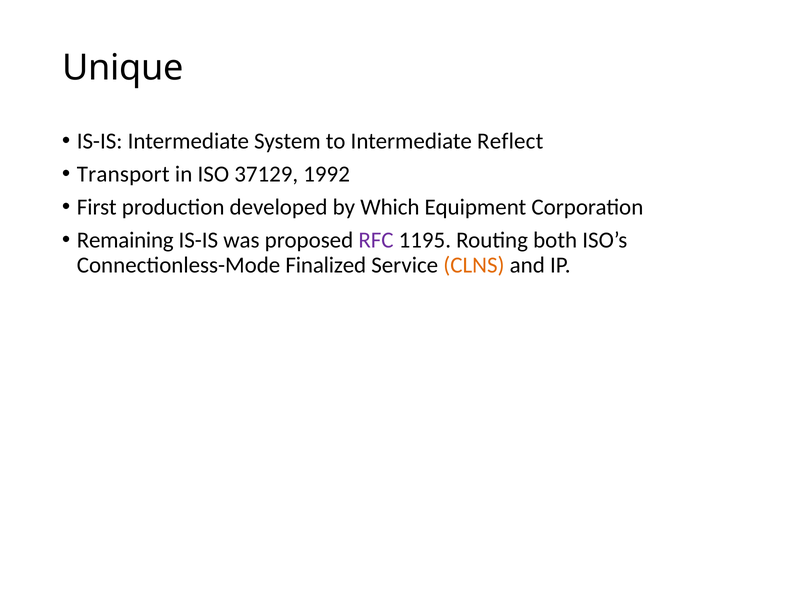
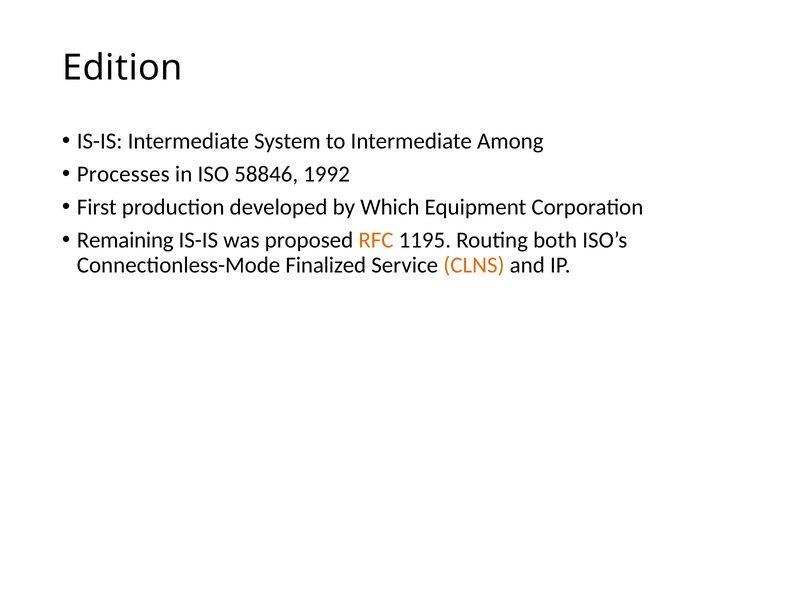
Unique: Unique -> Edition
Reflect: Reflect -> Among
Transport: Transport -> Processes
37129: 37129 -> 58846
RFC colour: purple -> orange
